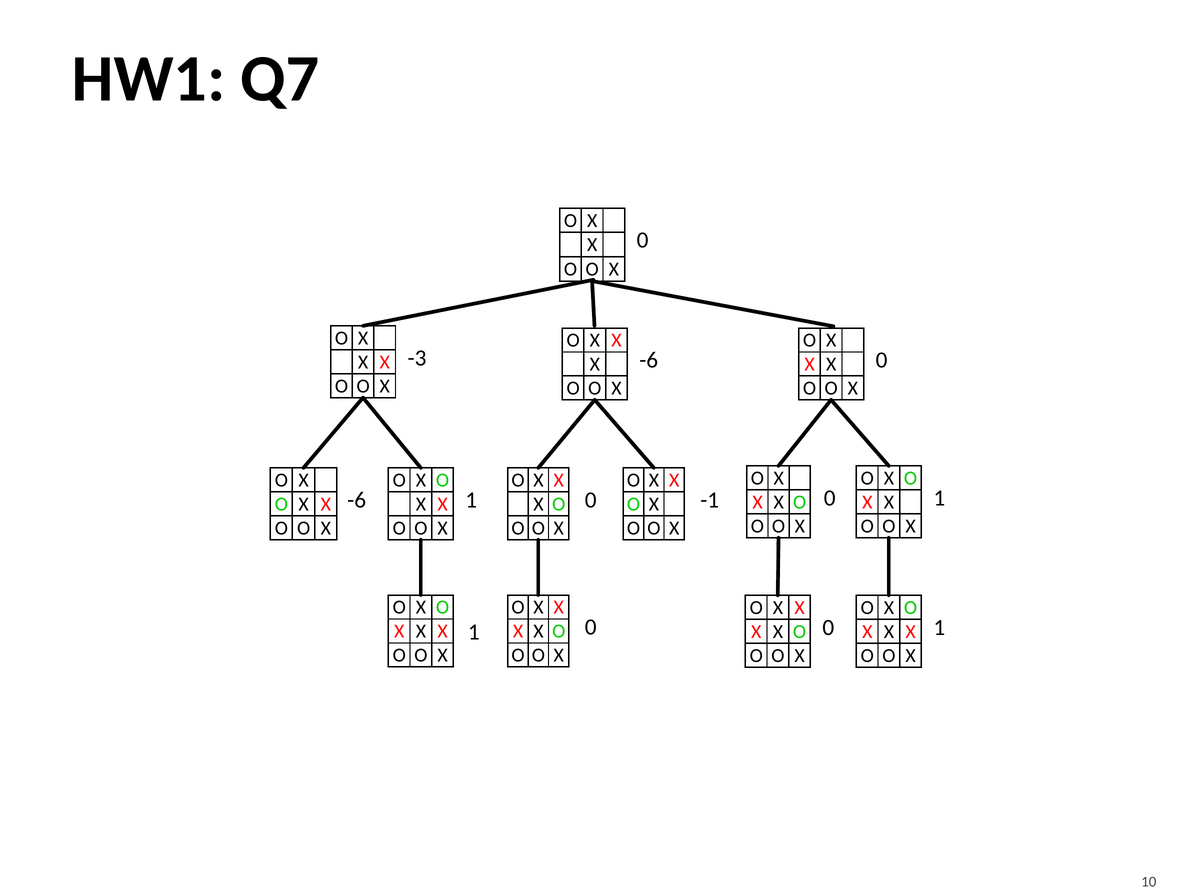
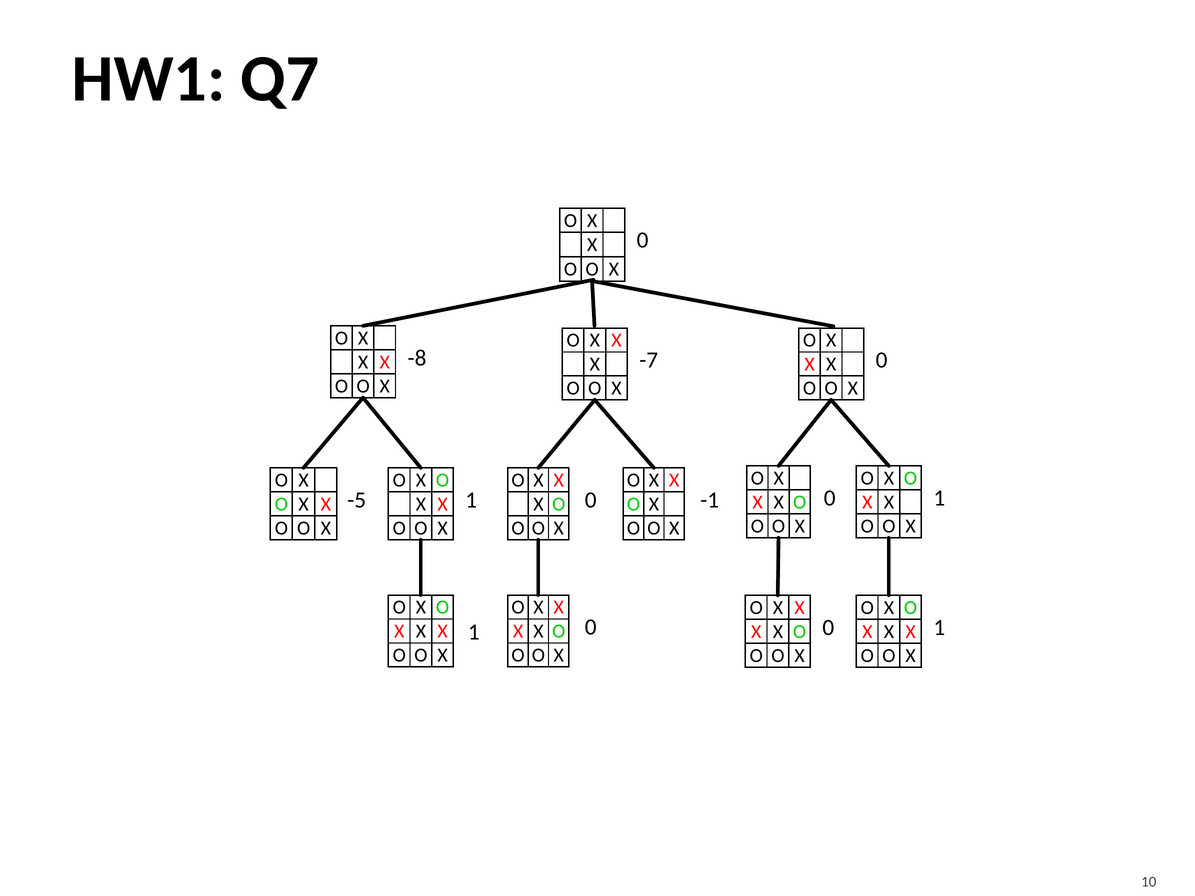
-3: -3 -> -8
-6 at (649, 360): -6 -> -7
-6 at (357, 500): -6 -> -5
